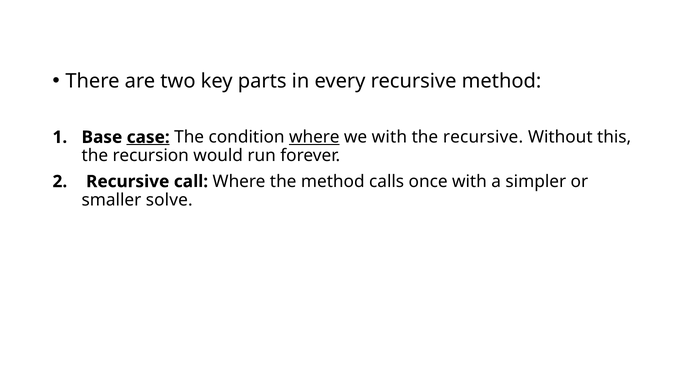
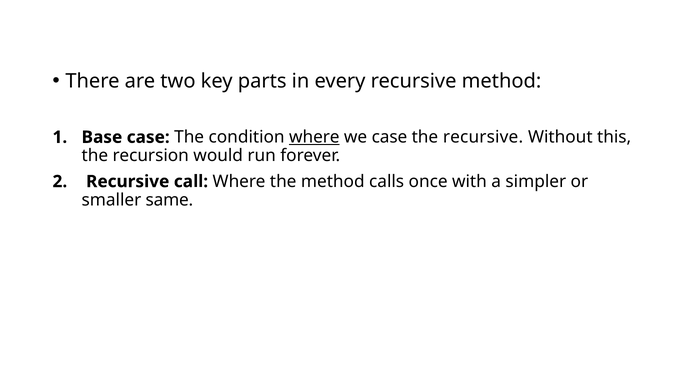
case at (148, 137) underline: present -> none
we with: with -> case
solve: solve -> same
